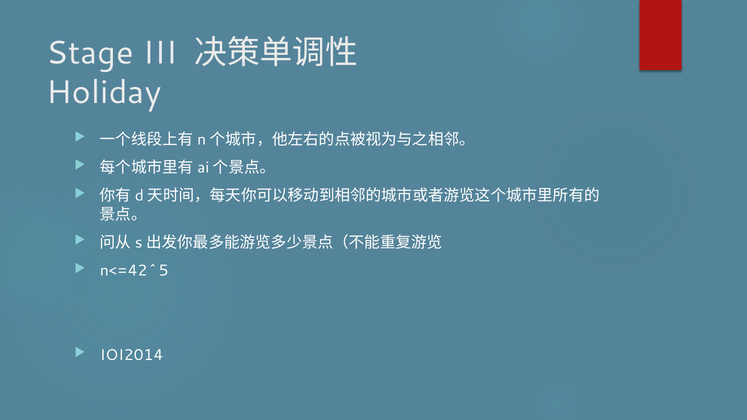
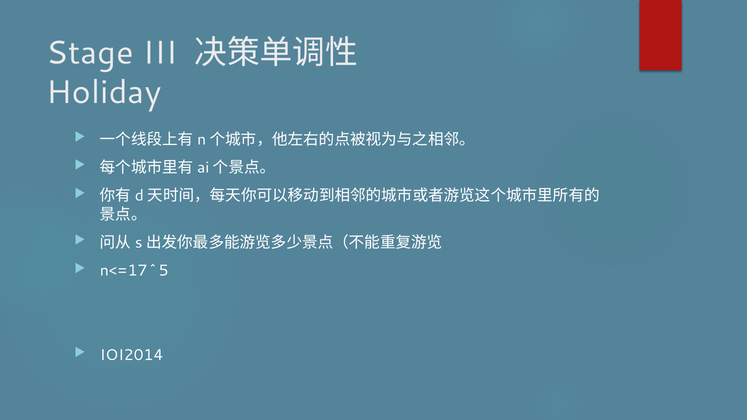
n<=42^5: n<=42^5 -> n<=17^5
